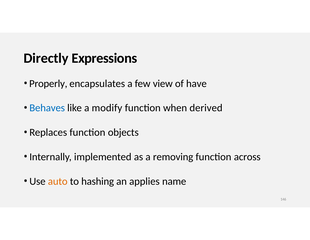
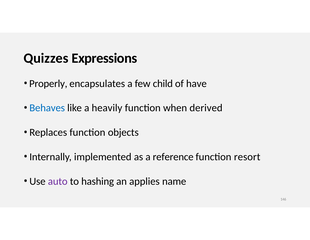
Directly: Directly -> Quizzes
view: view -> child
modify: modify -> heavily
removing: removing -> reference
across: across -> resort
auto colour: orange -> purple
